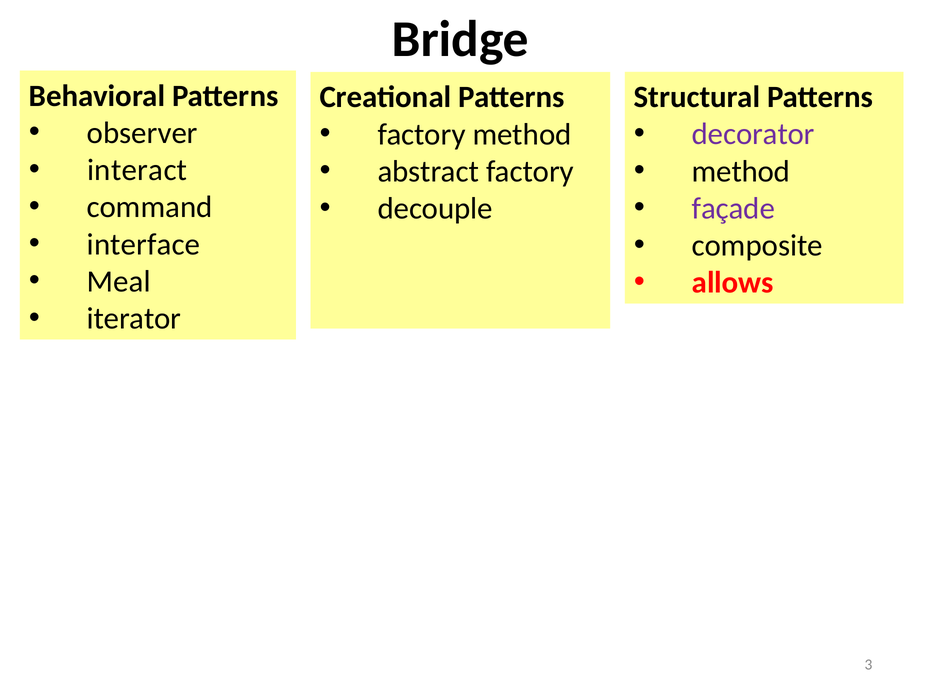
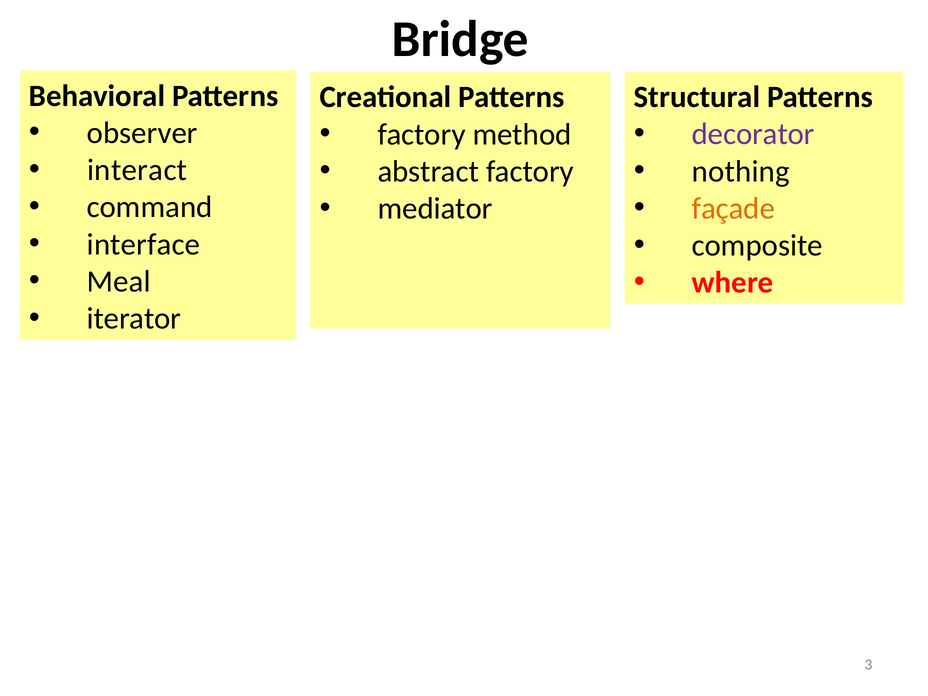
method at (741, 171): method -> nothing
façade colour: purple -> orange
decouple: decouple -> mediator
allows: allows -> where
